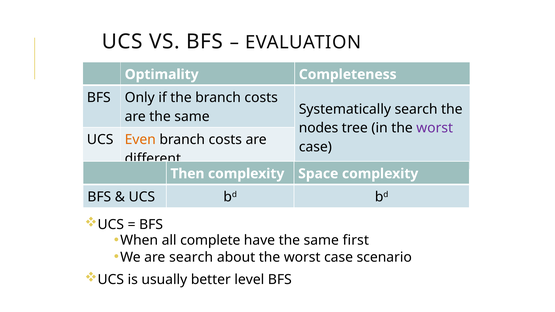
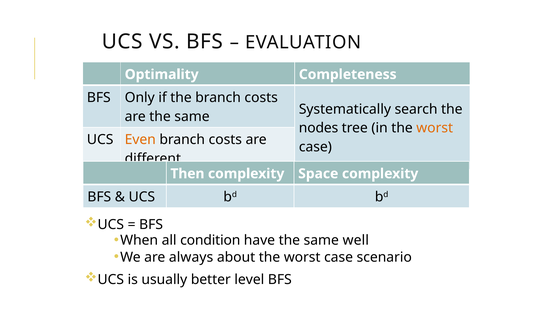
worst at (435, 128) colour: purple -> orange
complete: complete -> condition
first: first -> well
are search: search -> always
